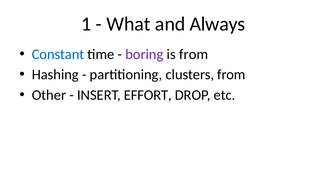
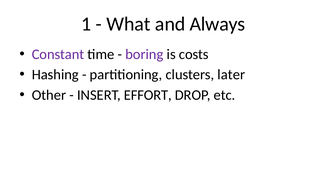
Constant colour: blue -> purple
is from: from -> costs
clusters from: from -> later
